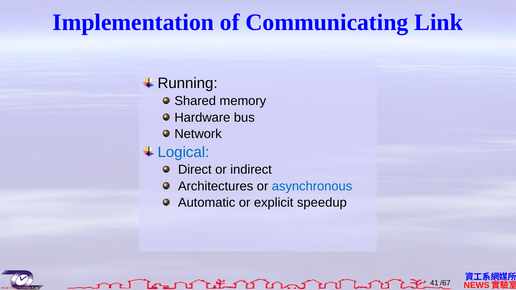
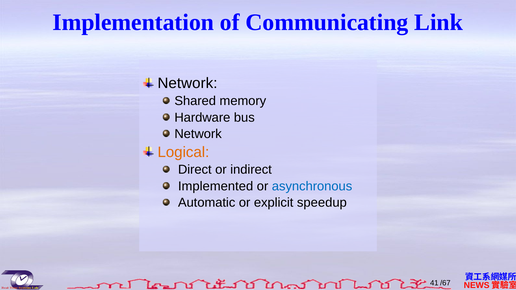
Running at (188, 83): Running -> Network
Logical colour: blue -> orange
Architectures: Architectures -> Implemented
